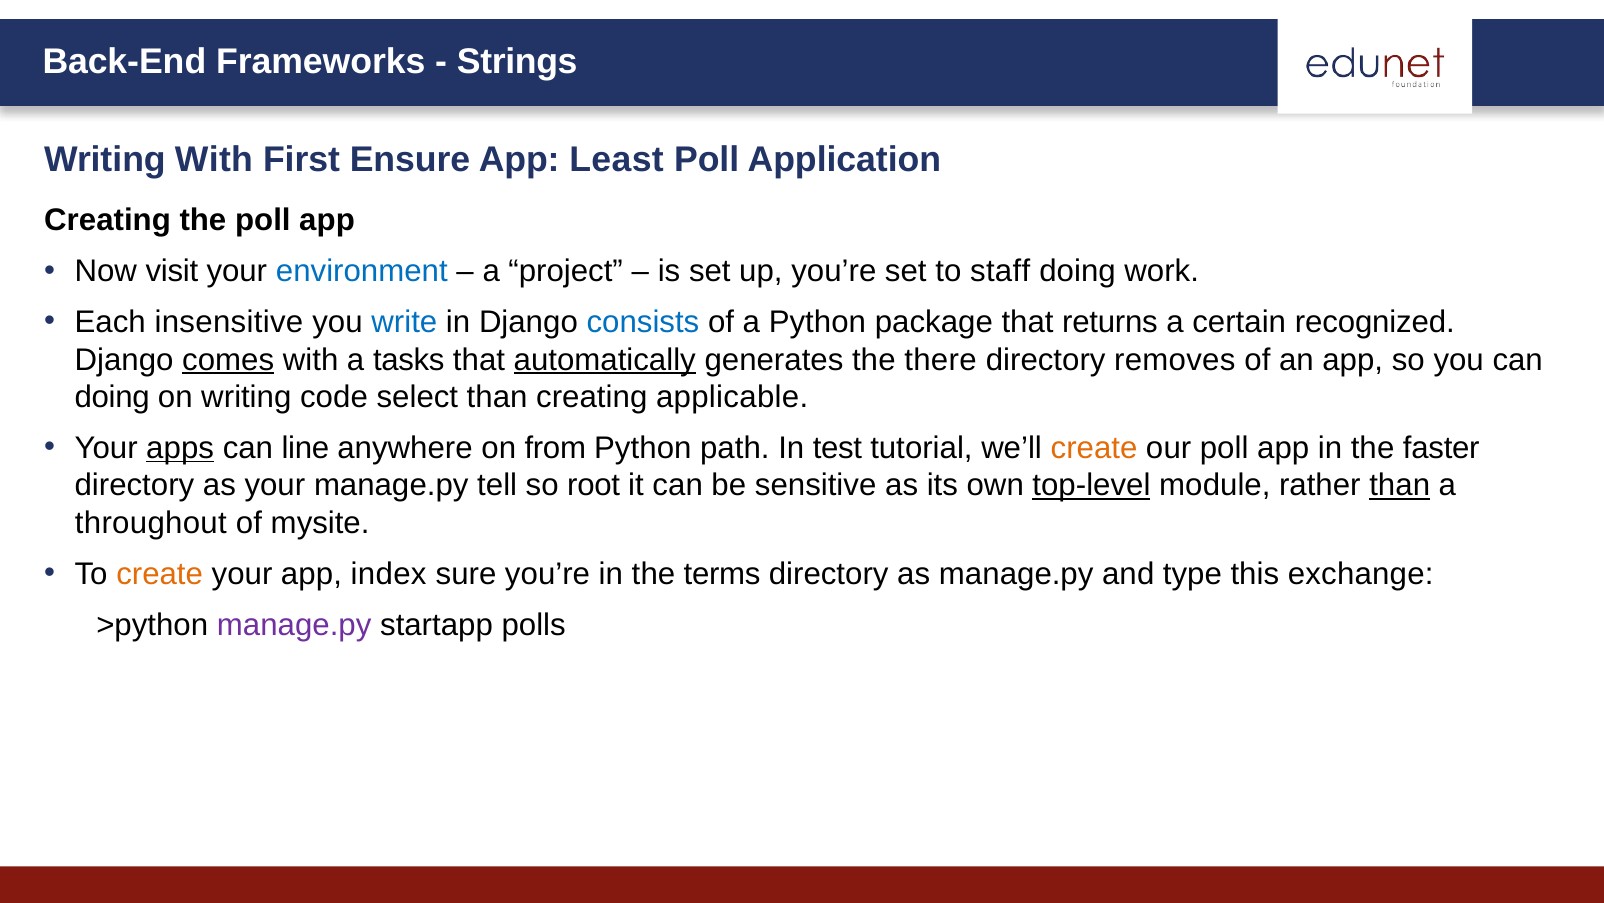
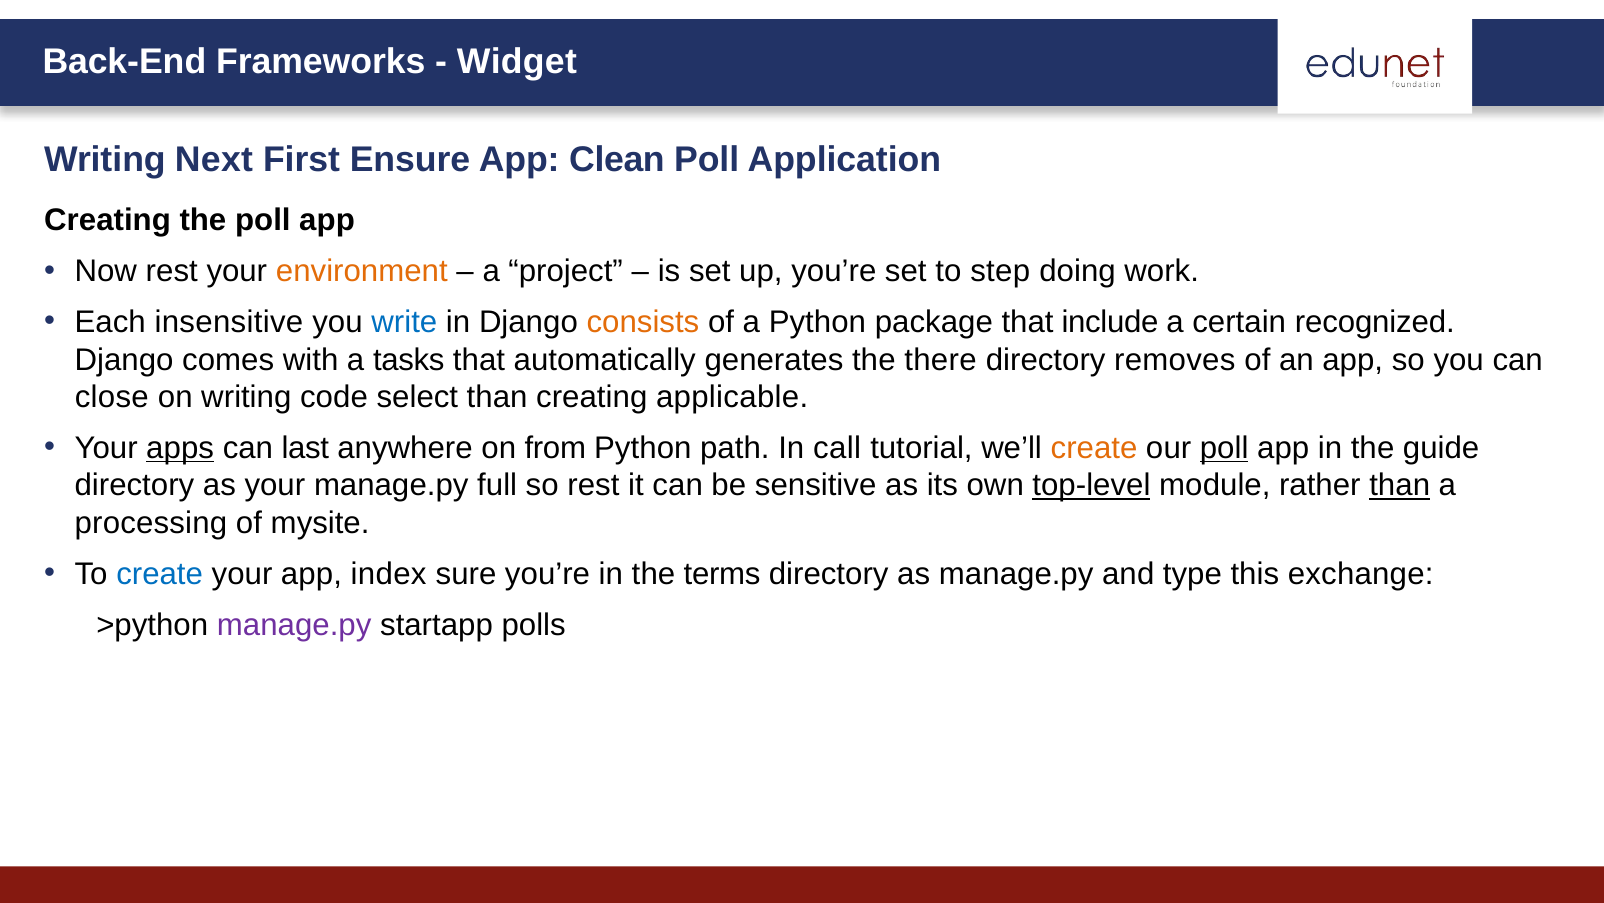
Strings: Strings -> Widget
Writing With: With -> Next
Least: Least -> Clean
Now visit: visit -> rest
environment colour: blue -> orange
staff: staff -> step
consists colour: blue -> orange
returns: returns -> include
comes underline: present -> none
automatically underline: present -> none
doing at (112, 397): doing -> close
line: line -> last
test: test -> call
poll at (1224, 448) underline: none -> present
faster: faster -> guide
tell: tell -> full
so root: root -> rest
throughout: throughout -> processing
create at (160, 573) colour: orange -> blue
